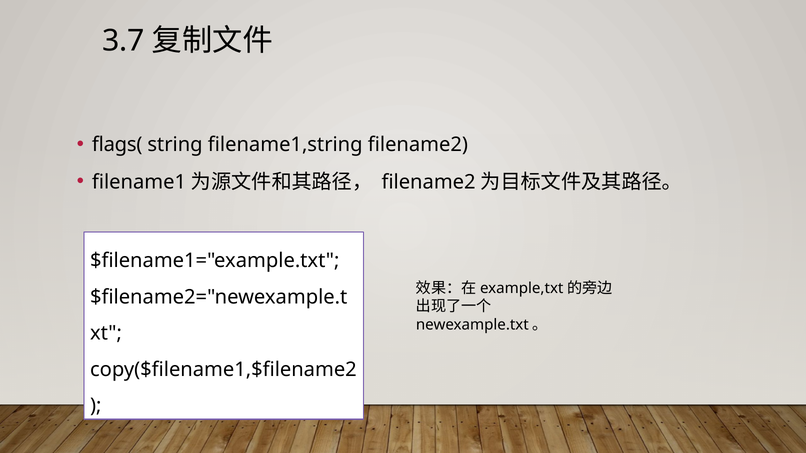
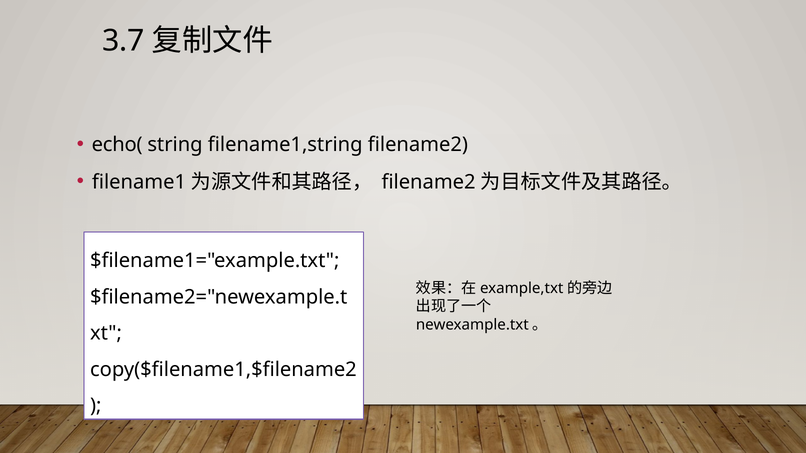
flags(: flags( -> echo(
